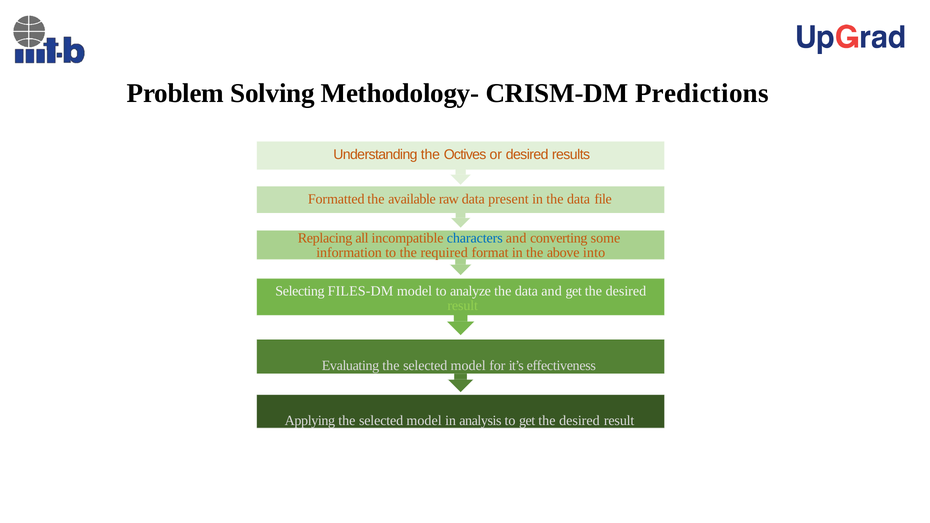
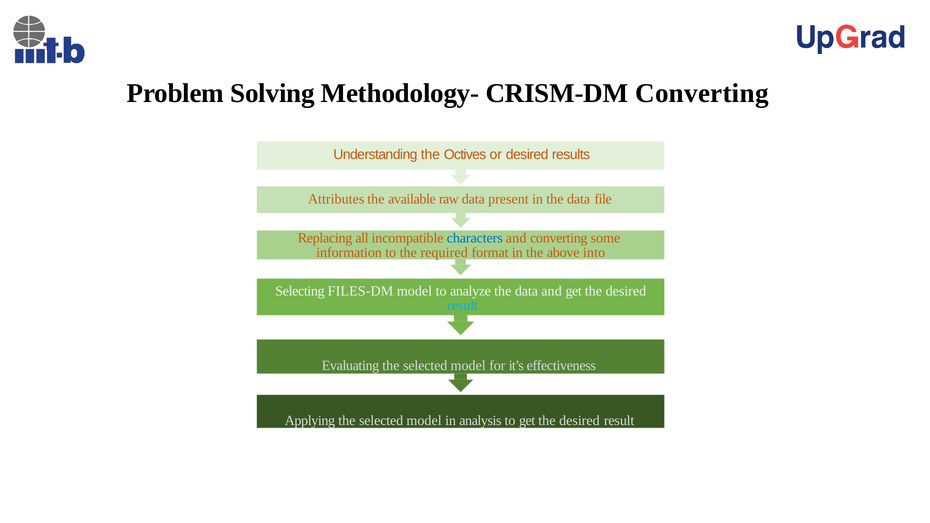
CRISM-DM Predictions: Predictions -> Converting
Formatted: Formatted -> Attributes
result at (463, 305) colour: light green -> light blue
